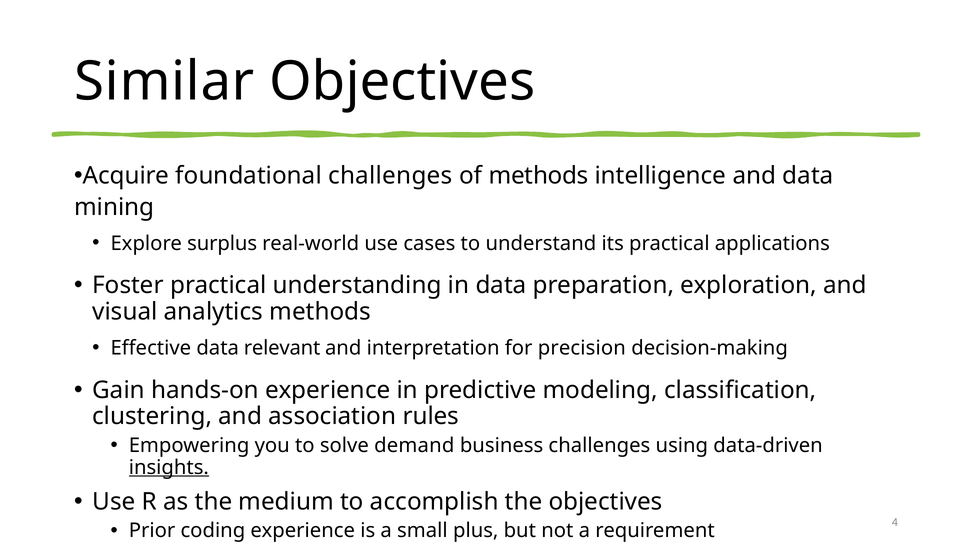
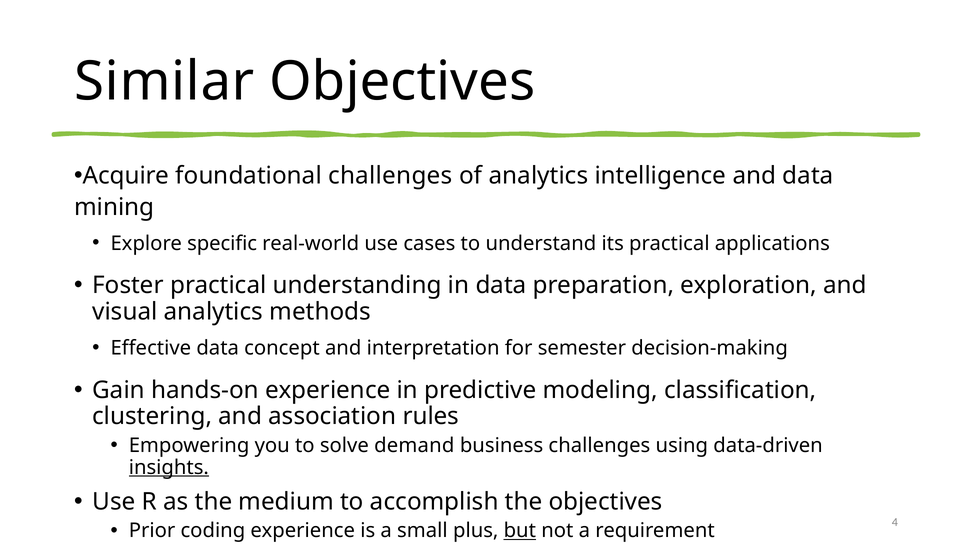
of methods: methods -> analytics
surplus: surplus -> specific
relevant: relevant -> concept
precision: precision -> semester
but underline: none -> present
